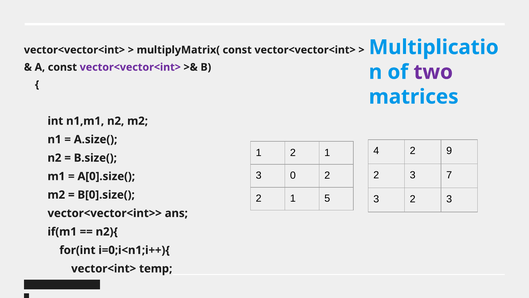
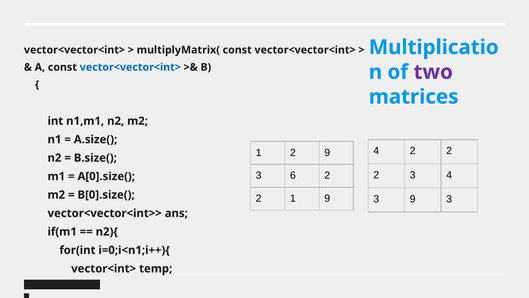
vector<vector<int> at (130, 67) colour: purple -> blue
4 2 9: 9 -> 2
1 2 1: 1 -> 9
3 7: 7 -> 4
0: 0 -> 6
1 5: 5 -> 9
3 2: 2 -> 9
